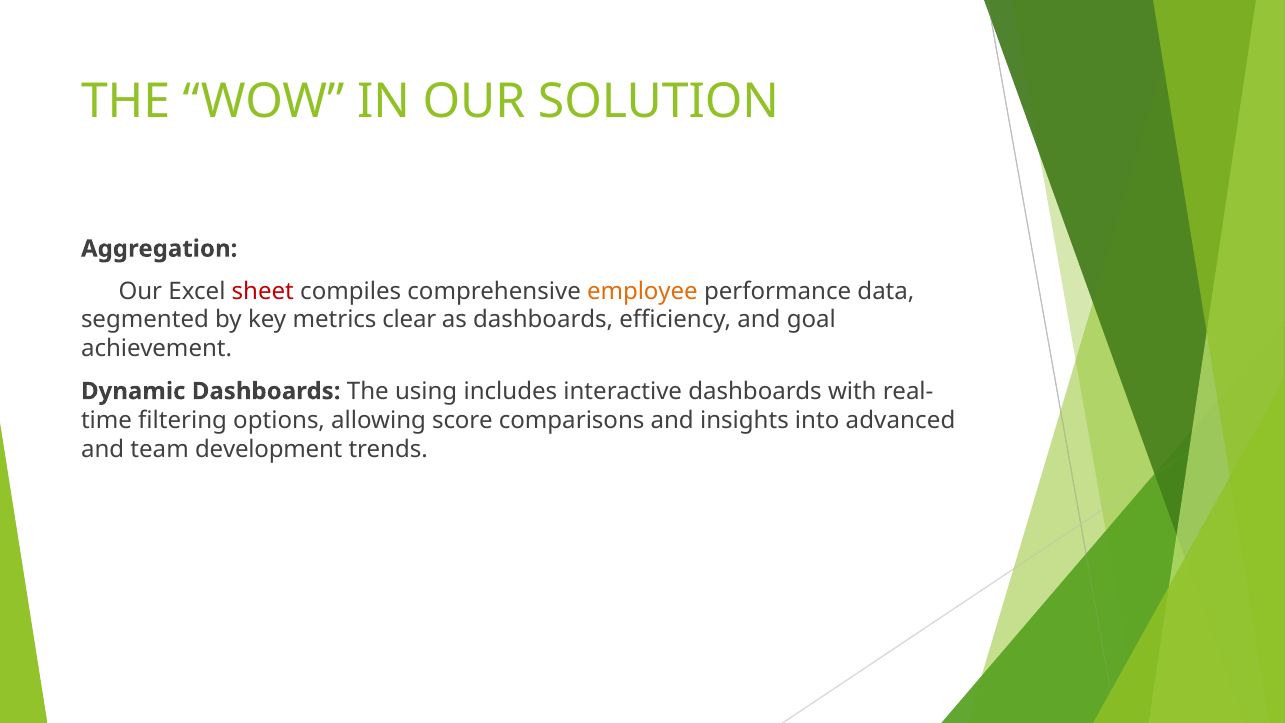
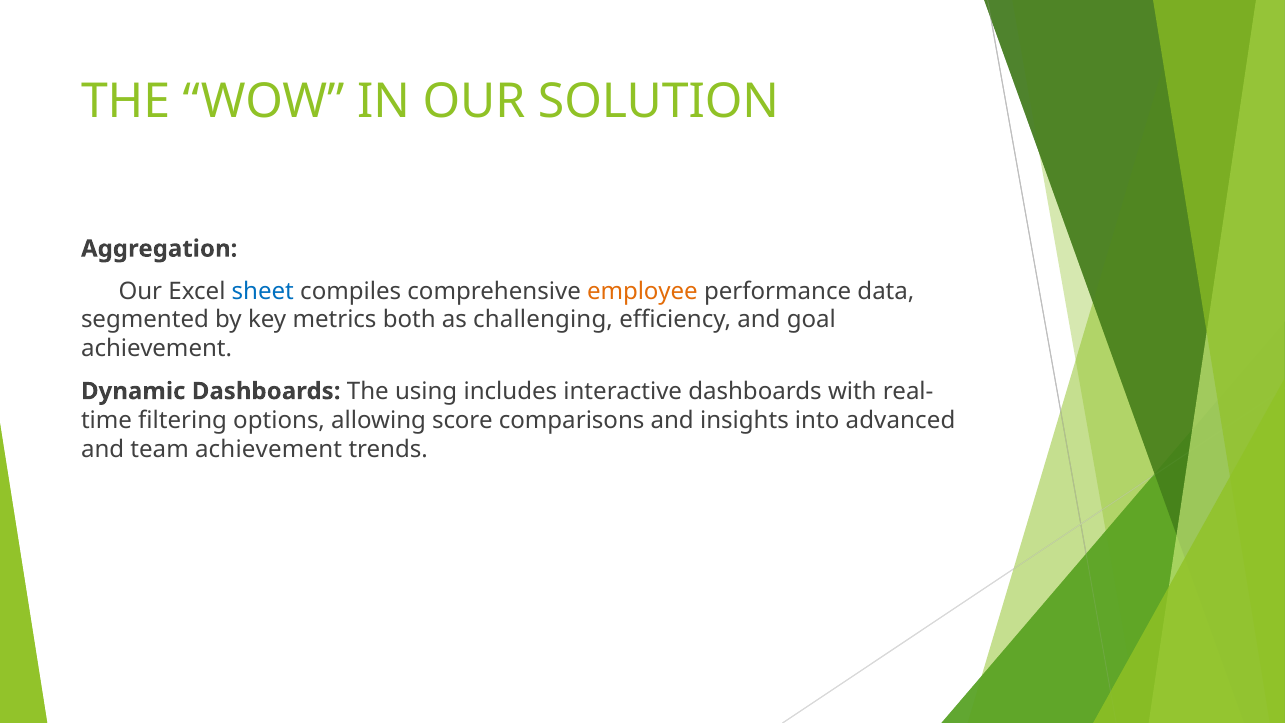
sheet colour: red -> blue
clear: clear -> both
as dashboards: dashboards -> challenging
team development: development -> achievement
